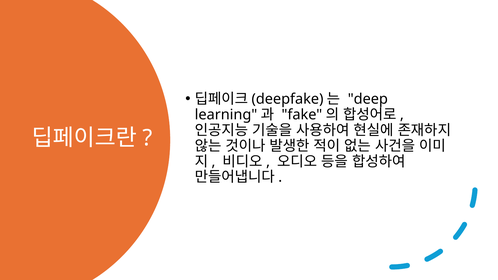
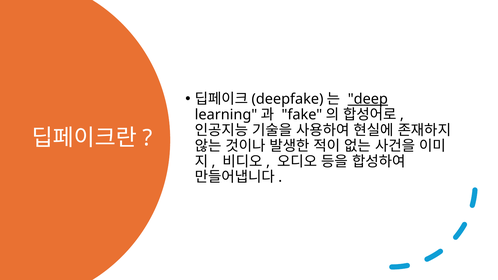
deep underline: none -> present
